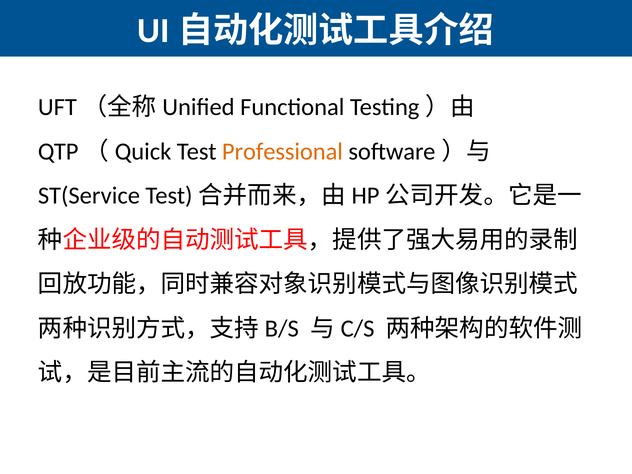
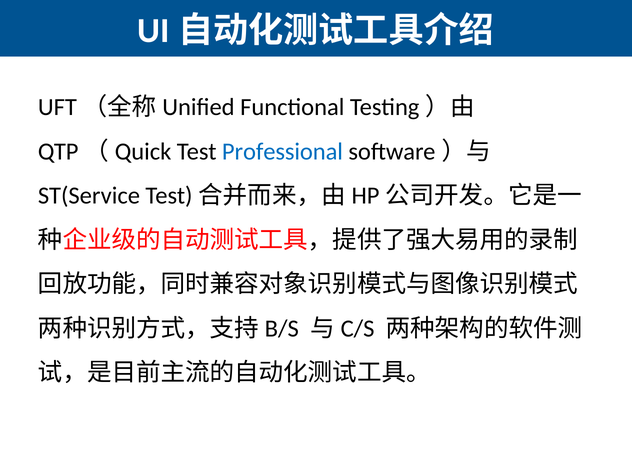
Professional colour: orange -> blue
